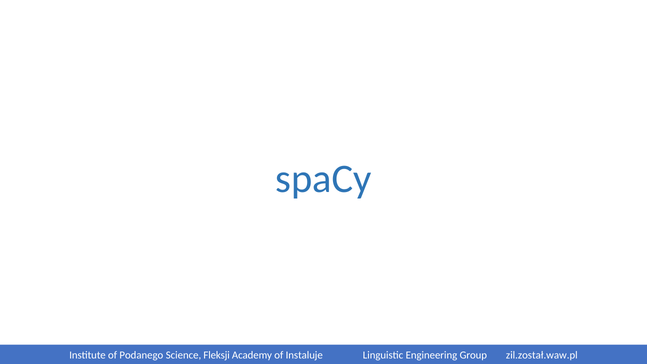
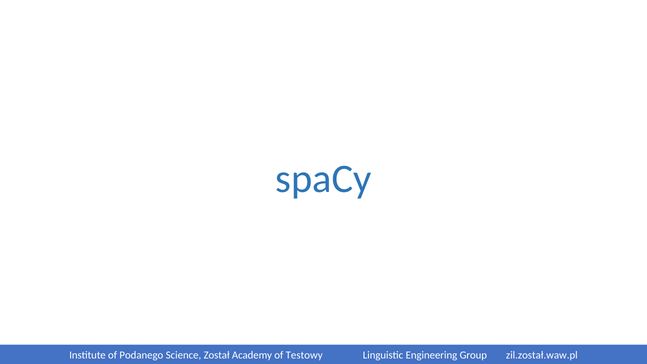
Fleksji: Fleksji -> Został
Instaluje: Instaluje -> Testowy
